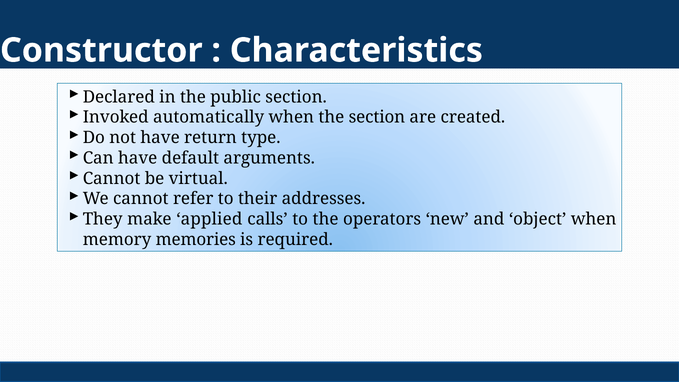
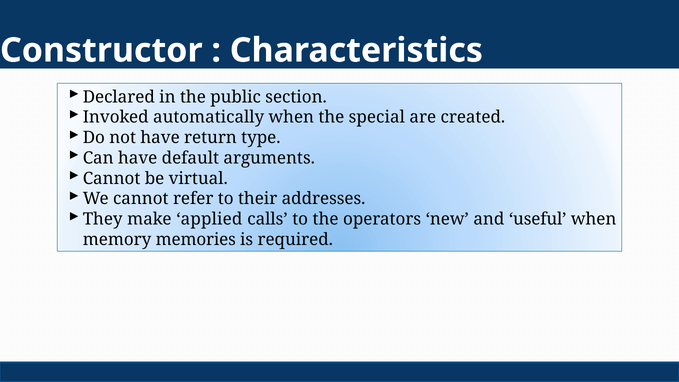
the section: section -> special
object: object -> useful
